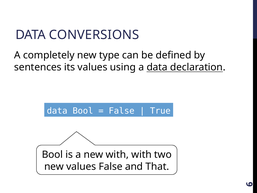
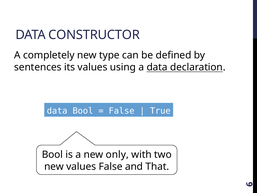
CONVERSIONS: CONVERSIONS -> CONSTRUCTOR
new with: with -> only
